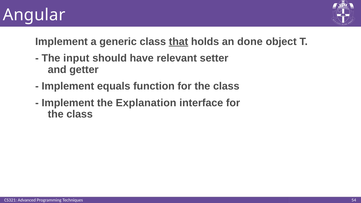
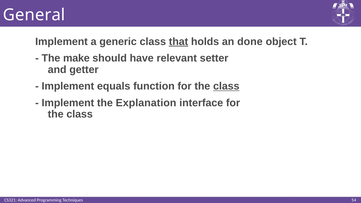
Angular: Angular -> General
input: input -> make
class at (226, 86) underline: none -> present
